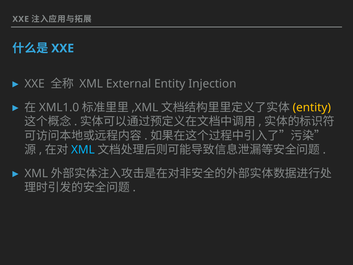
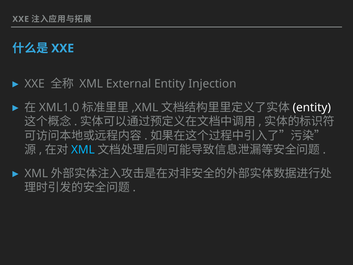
entity at (312, 107) colour: yellow -> white
